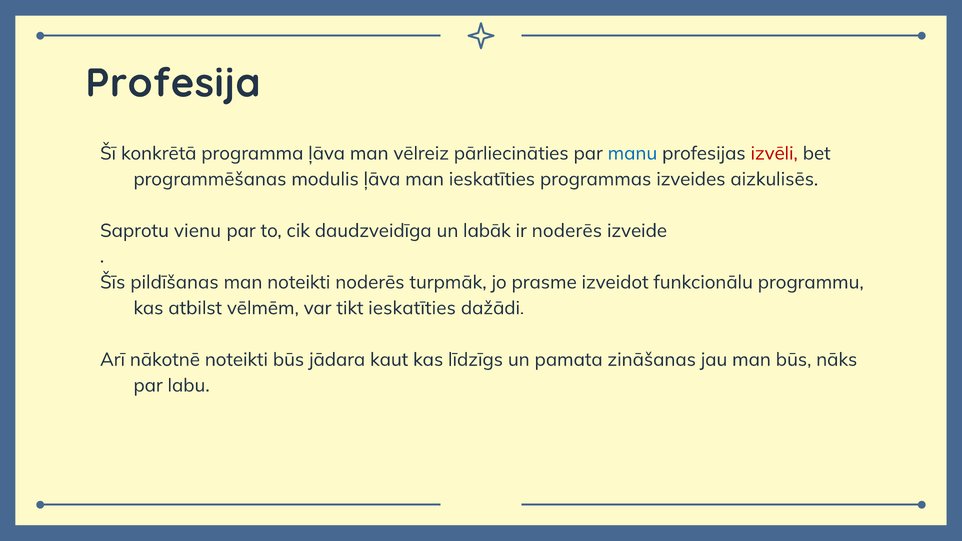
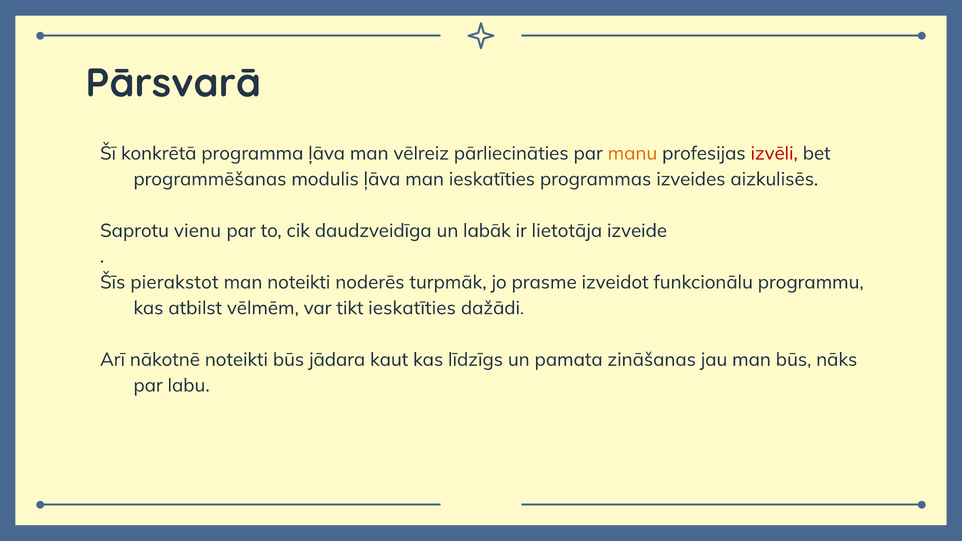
Profesija: Profesija -> Pārsvarā
manu colour: blue -> orange
ir noderēs: noderēs -> lietotāja
pildīšanas: pildīšanas -> pierakstot
